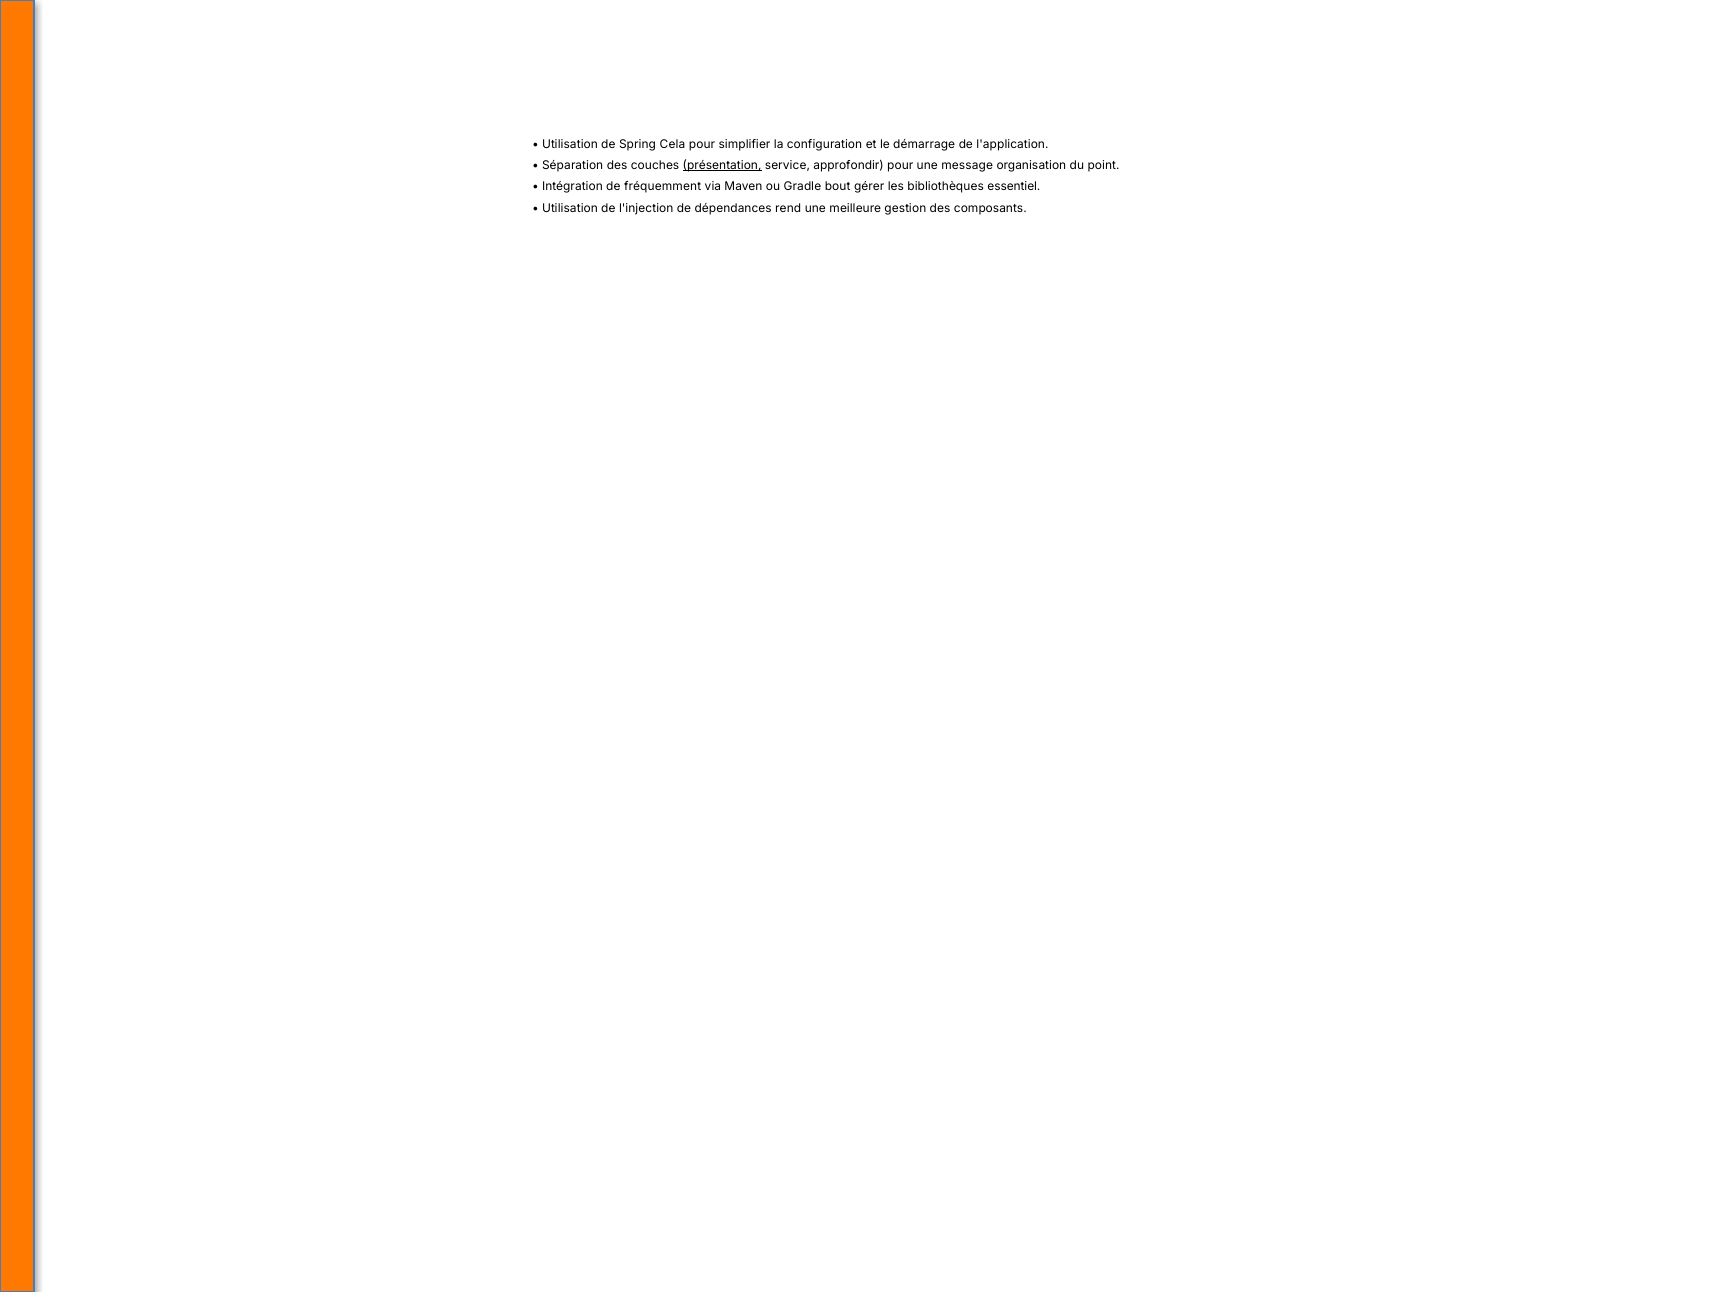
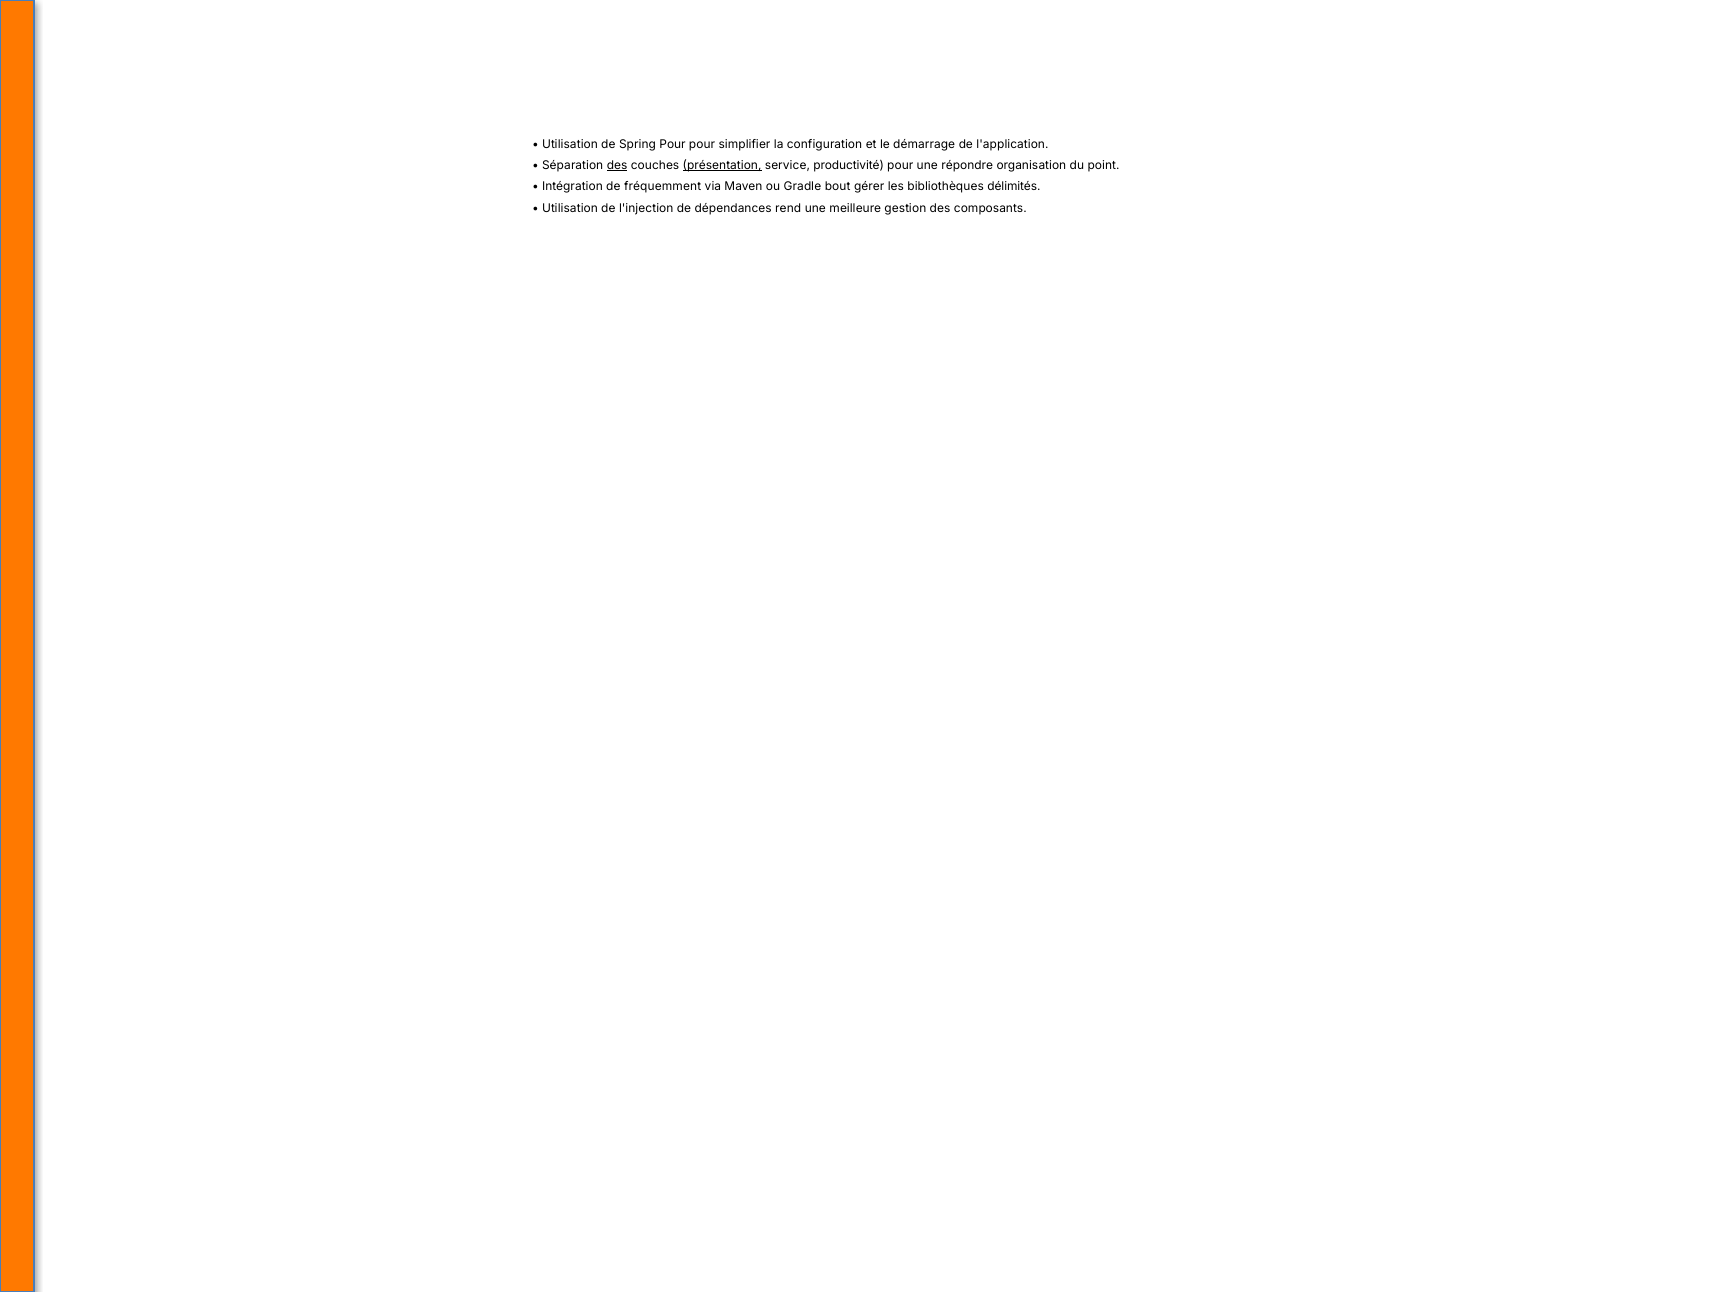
Spring Cela: Cela -> Pour
des at (617, 166) underline: none -> present
approfondir: approfondir -> productivité
message: message -> répondre
essentiel: essentiel -> délimités
